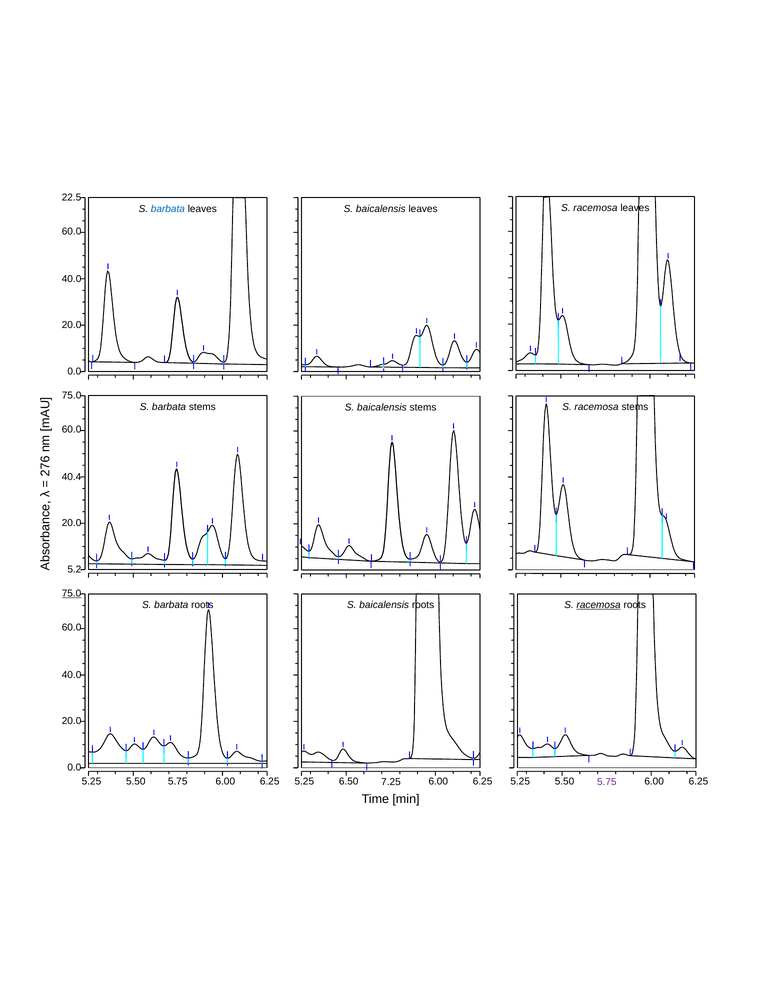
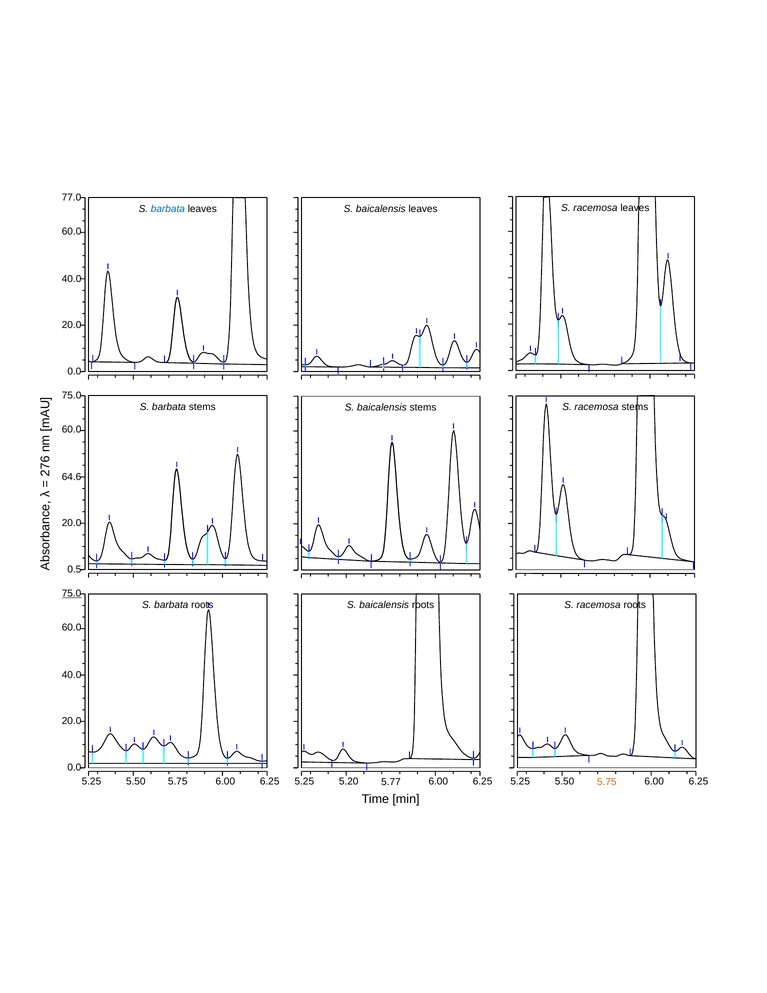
22.5: 22.5 -> 77.0
40.4: 40.4 -> 64.6
5.2: 5.2 -> 0.5
racemosa at (599, 605) underline: present -> none
6.50: 6.50 -> 5.20
7.25: 7.25 -> 5.77
5.75 at (607, 782) colour: purple -> orange
